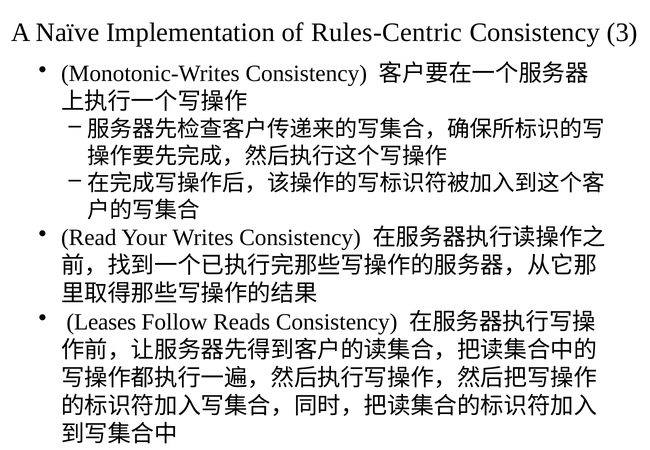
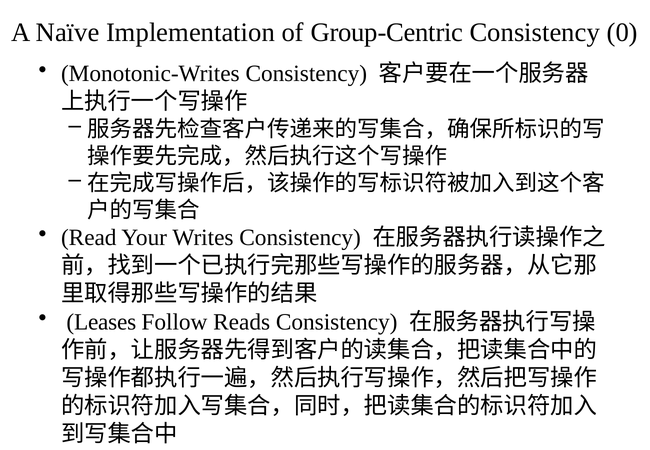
Rules-Centric: Rules-Centric -> Group-Centric
3: 3 -> 0
